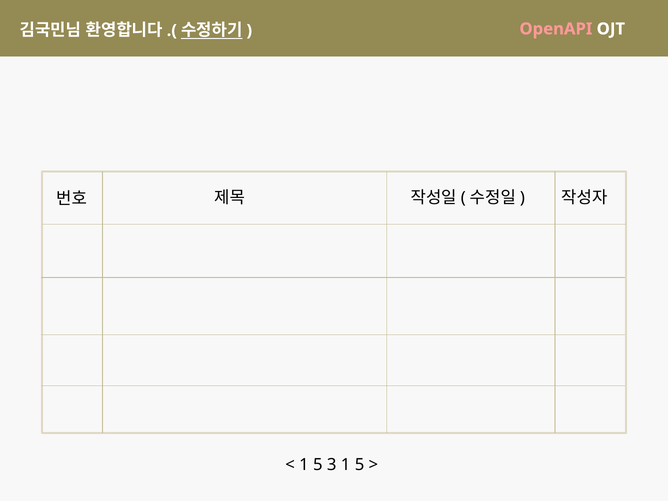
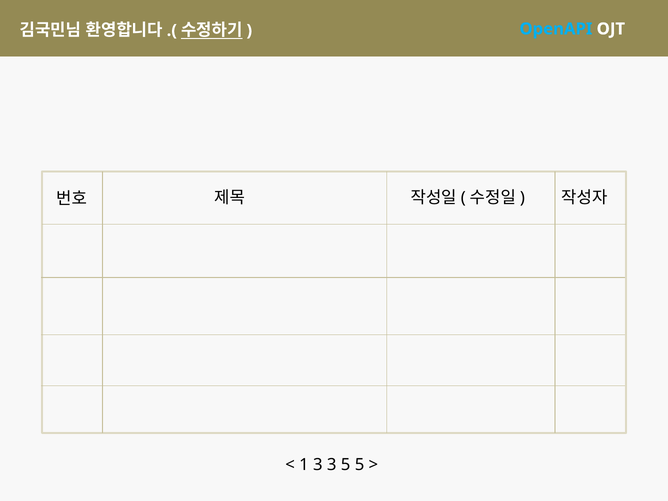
OpenAPI colour: pink -> light blue
5 at (318, 465): 5 -> 3
3 1: 1 -> 5
